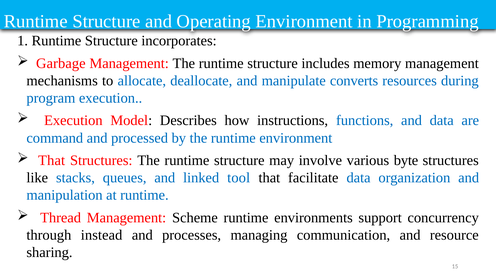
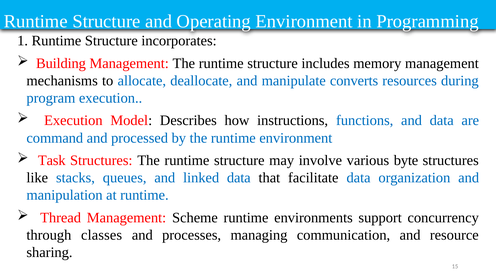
Garbage: Garbage -> Building
That at (52, 160): That -> Task
linked tool: tool -> data
instead: instead -> classes
